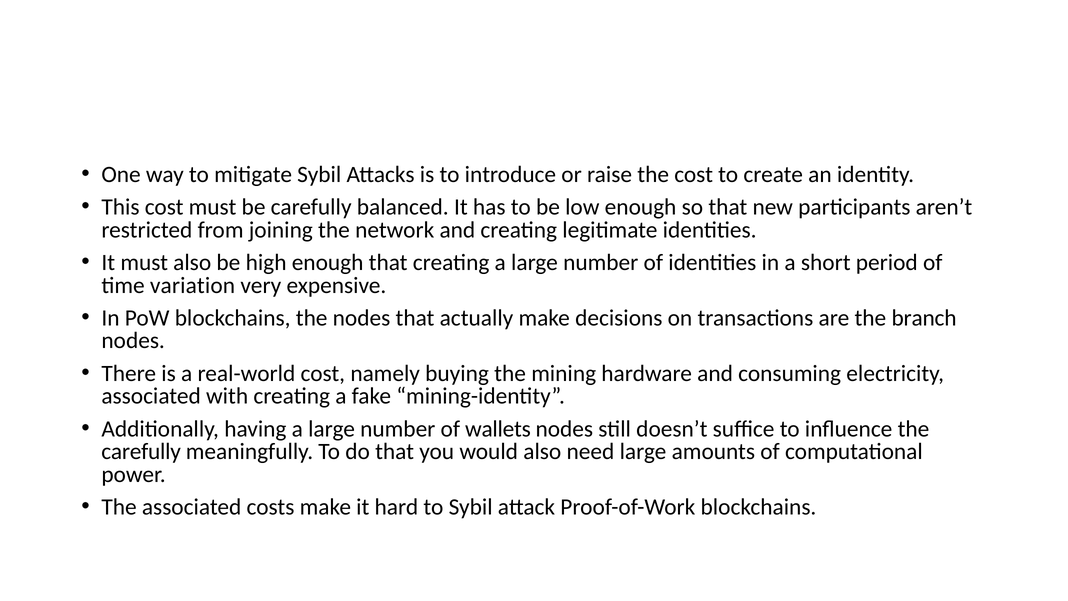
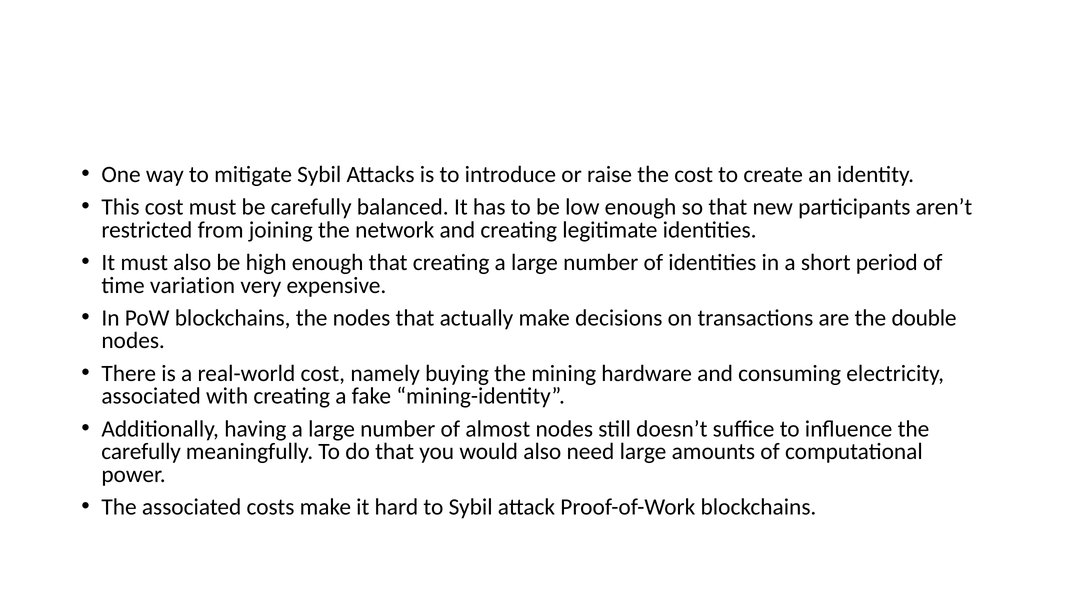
branch: branch -> double
wallets: wallets -> almost
